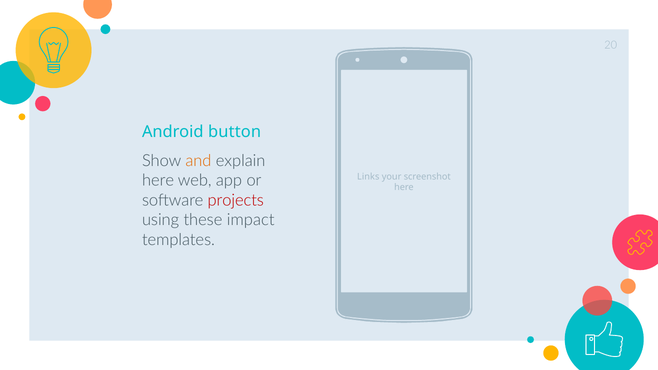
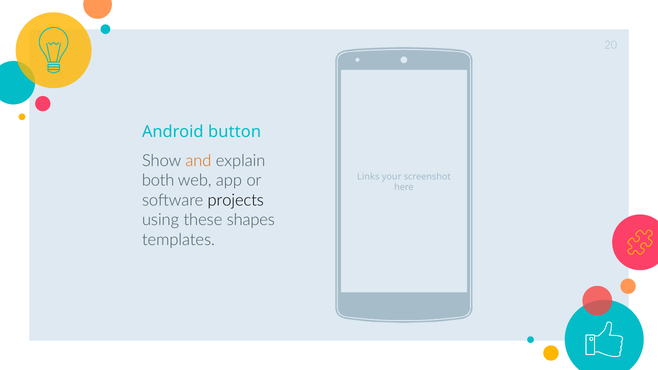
here at (158, 181): here -> both
projects colour: red -> black
impact: impact -> shapes
